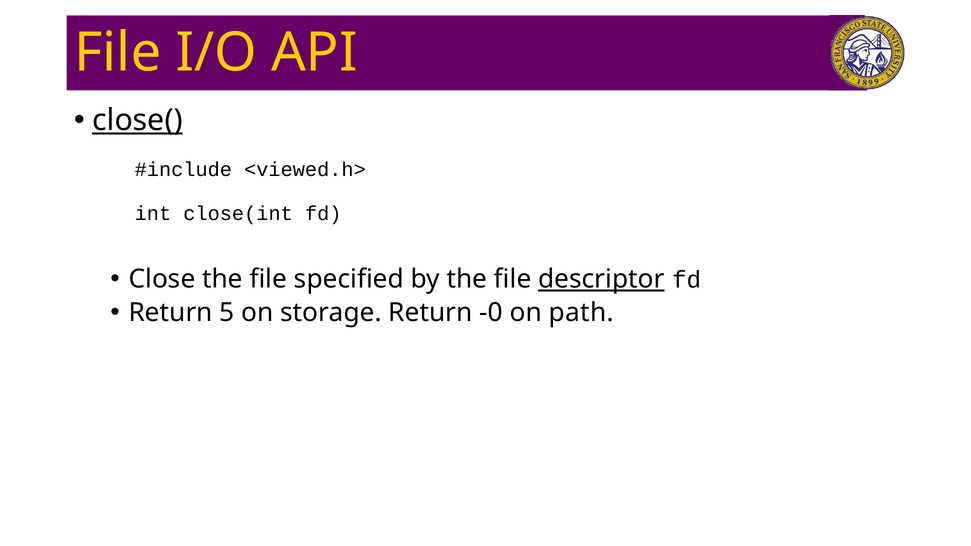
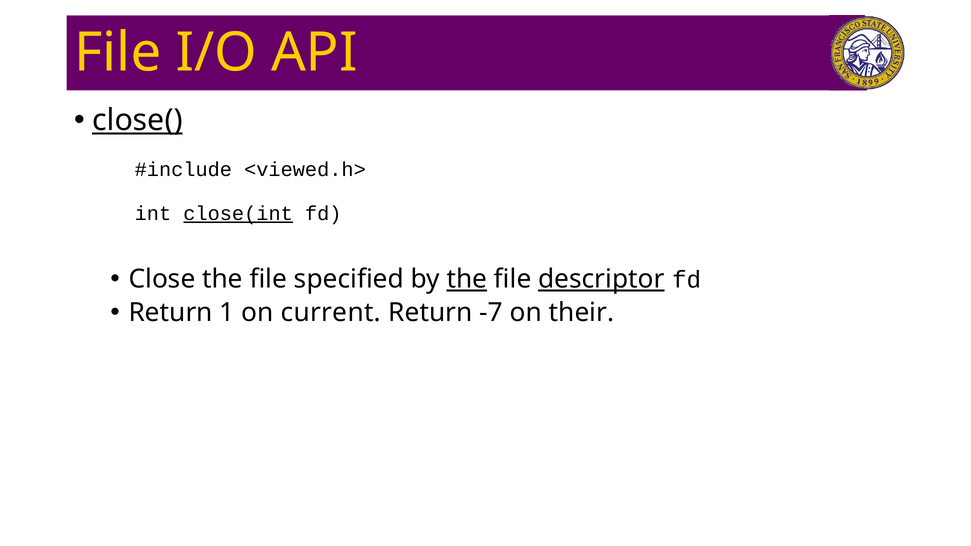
close(int underline: none -> present
the at (467, 279) underline: none -> present
5: 5 -> 1
storage: storage -> current
-0: -0 -> -7
path: path -> their
